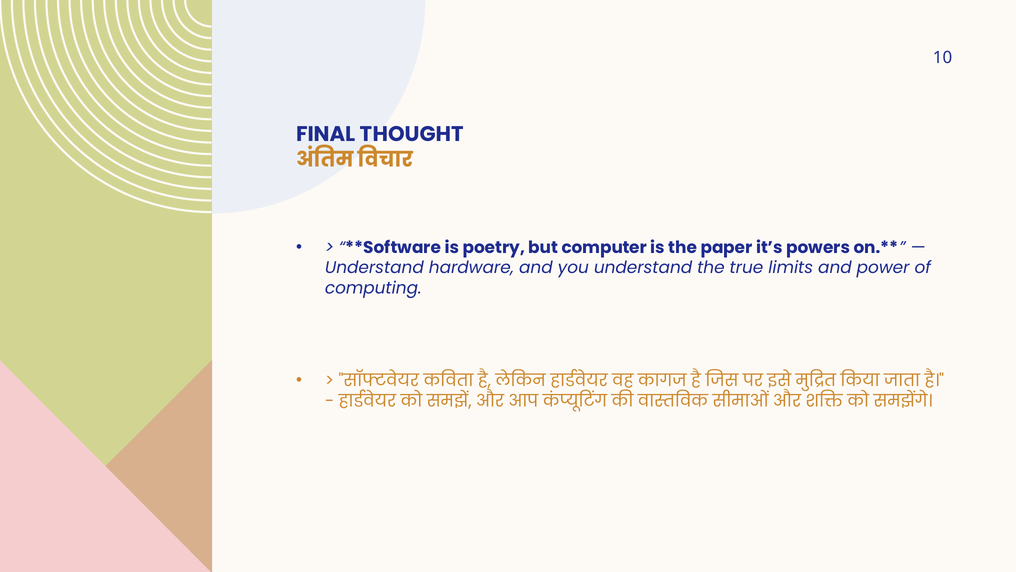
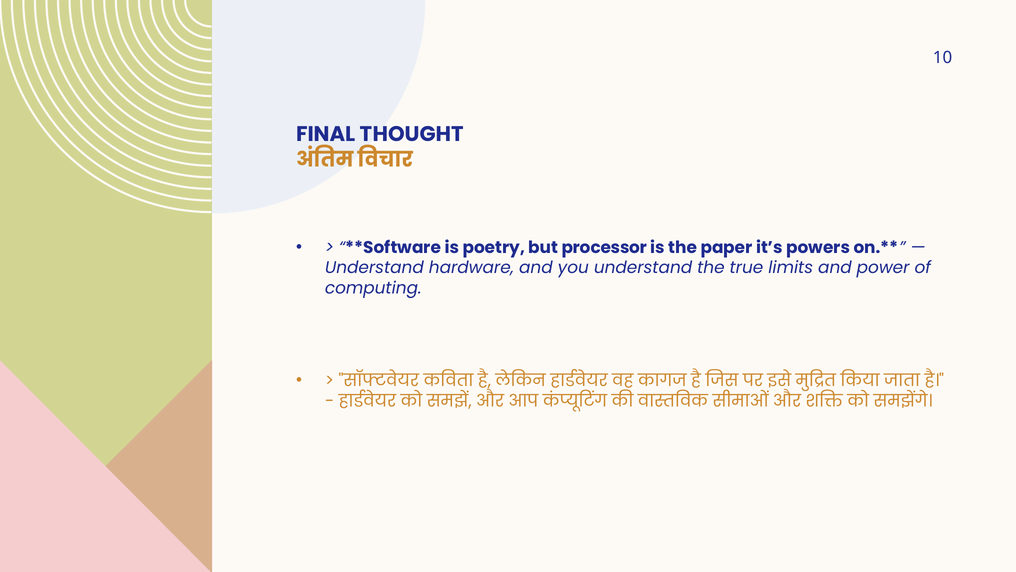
computer: computer -> processor
